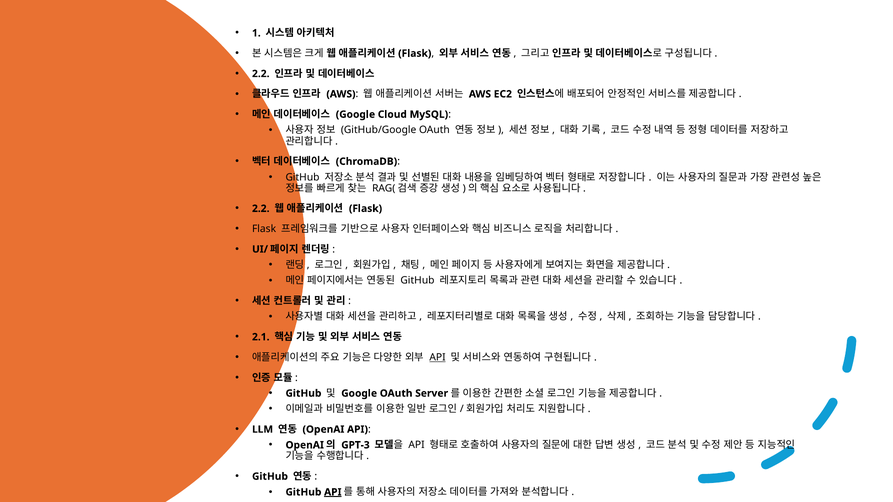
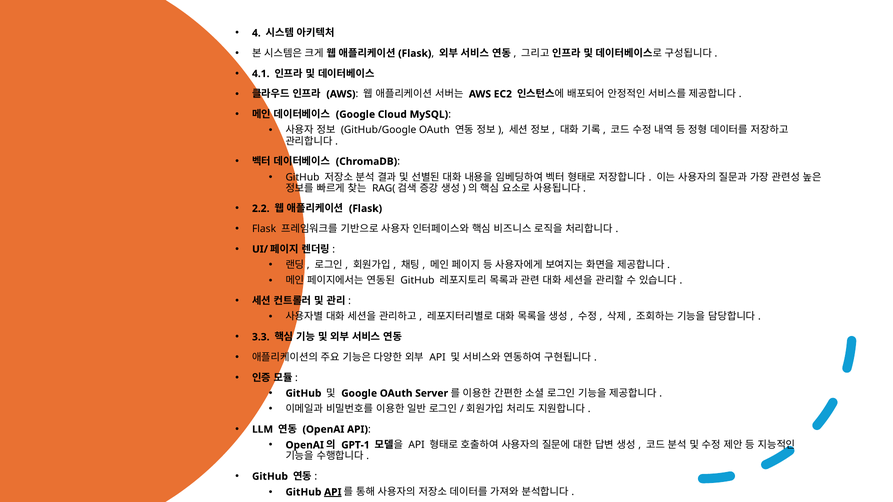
1: 1 -> 4
2.2 at (261, 74): 2.2 -> 4.1
2.1: 2.1 -> 3.3
API at (437, 358) underline: present -> none
GPT-3: GPT-3 -> GPT-1
